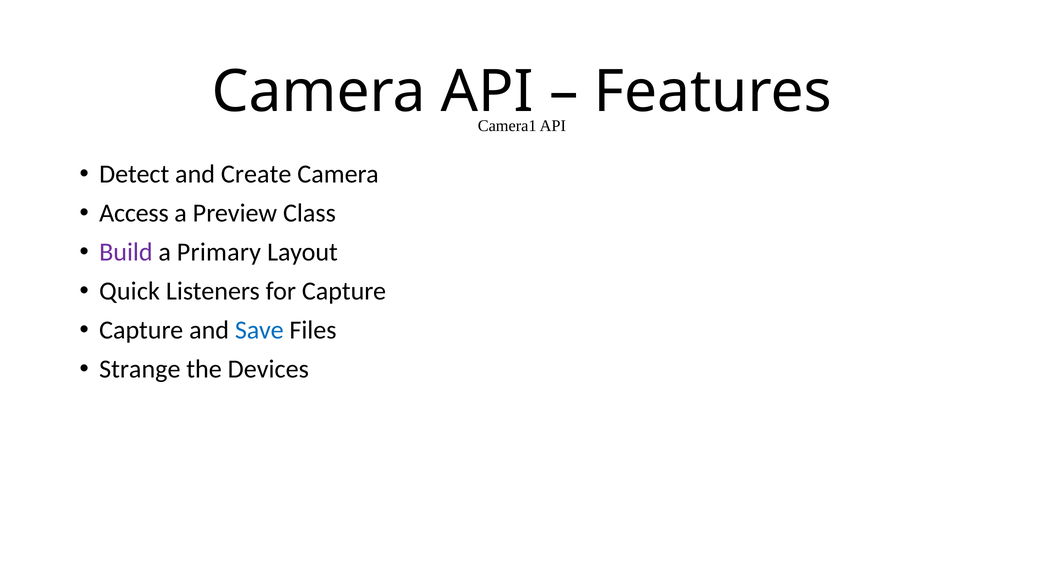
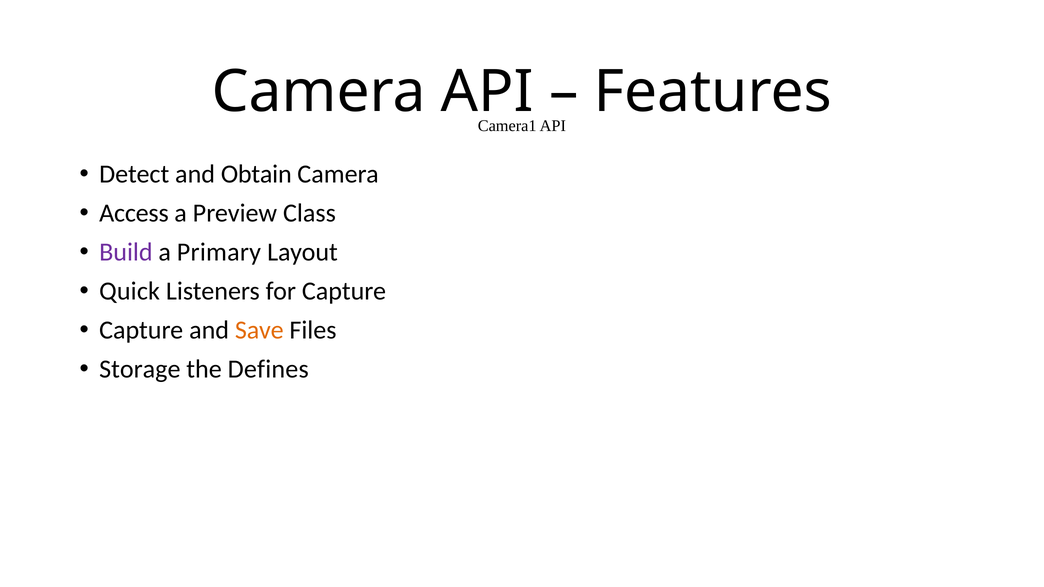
Create: Create -> Obtain
Save colour: blue -> orange
Strange: Strange -> Storage
Devices: Devices -> Defines
